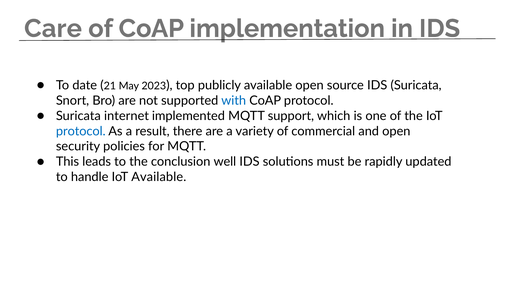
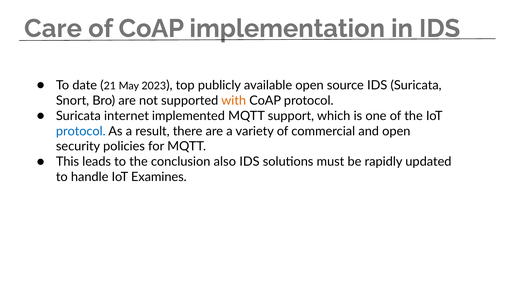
with colour: blue -> orange
well: well -> also
IoT Available: Available -> Examines
